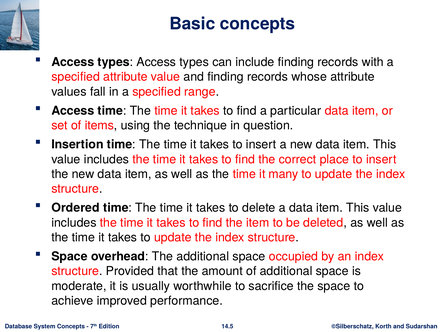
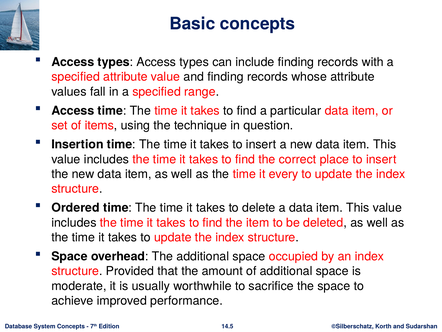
many: many -> every
